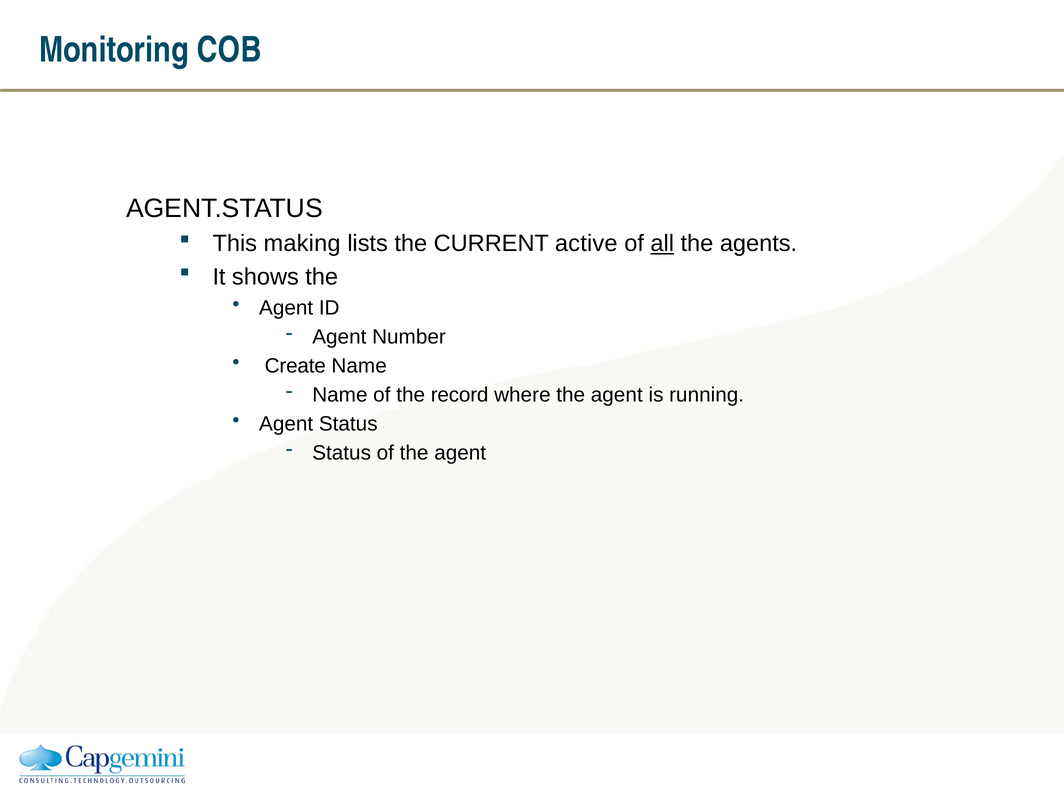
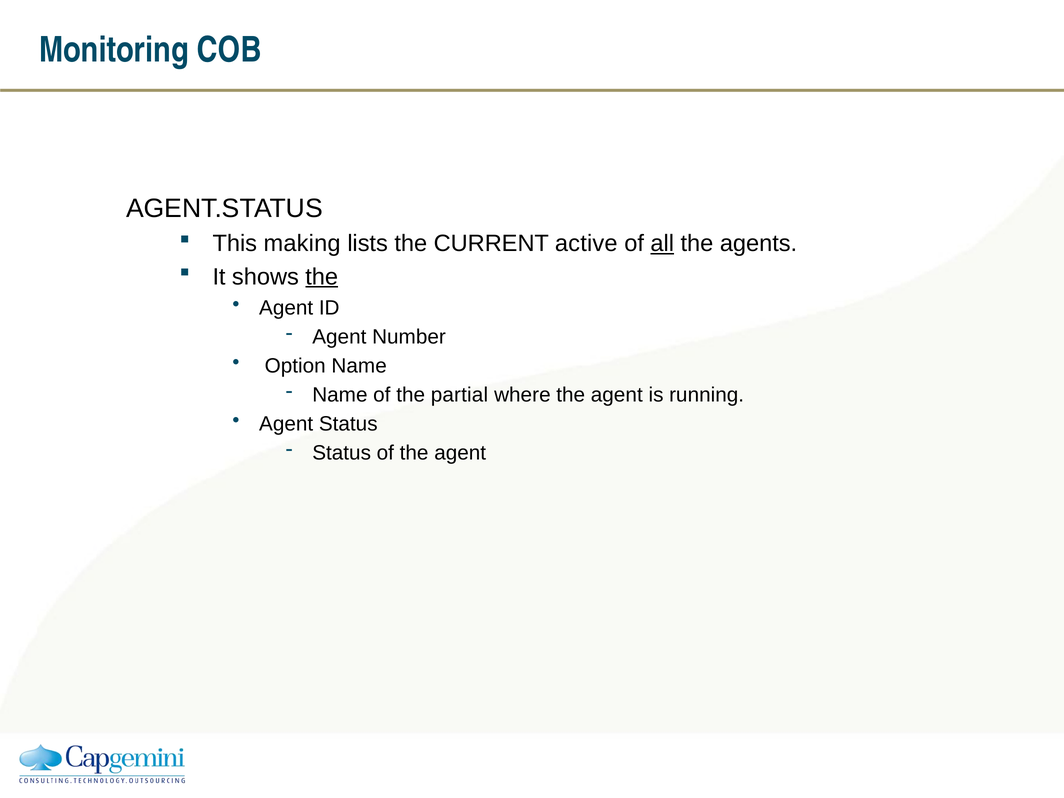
the at (322, 277) underline: none -> present
Create: Create -> Option
record: record -> partial
